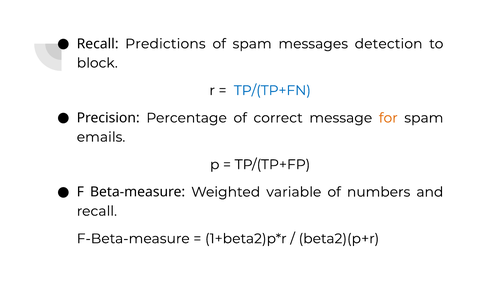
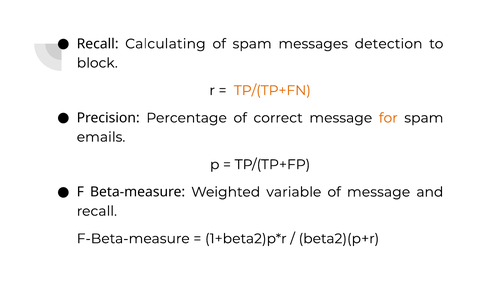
Predictions: Predictions -> Calculating
TP/(TP+FN colour: blue -> orange
of numbers: numbers -> message
